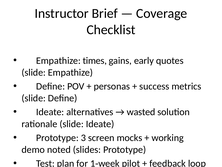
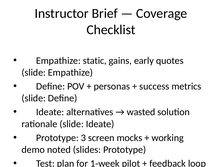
times: times -> static
